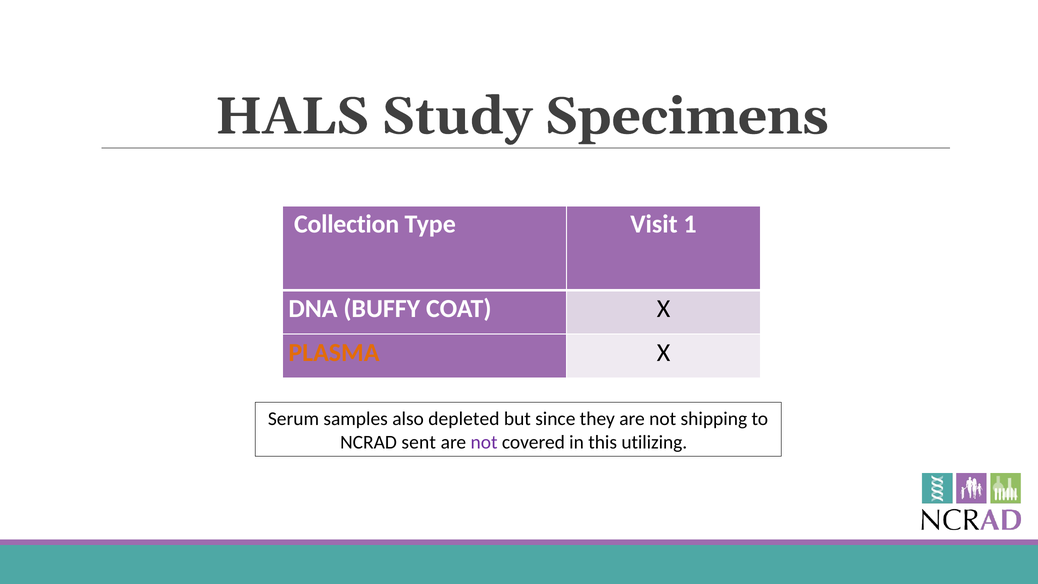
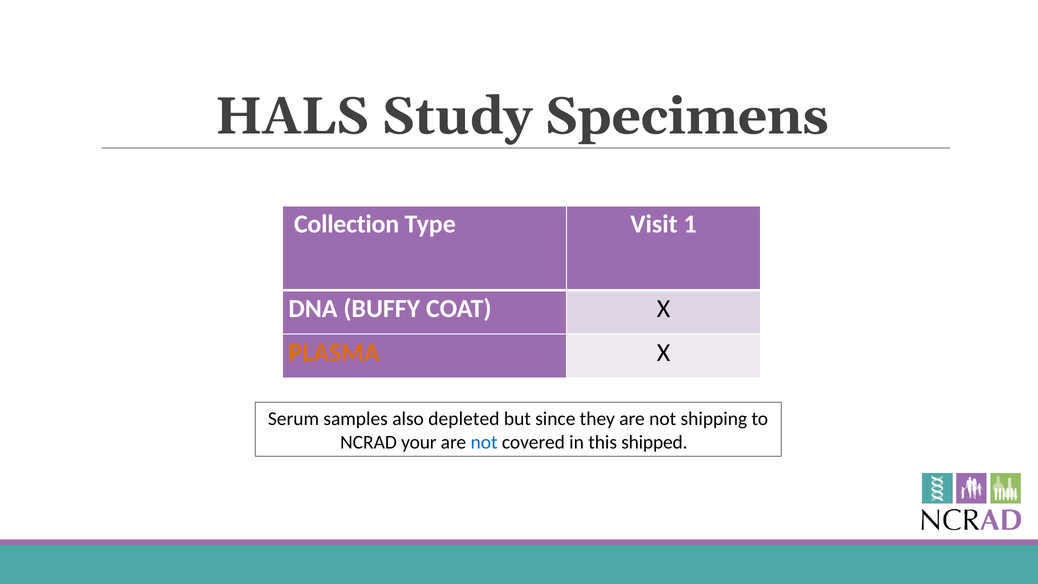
sent: sent -> your
not at (484, 442) colour: purple -> blue
utilizing: utilizing -> shipped
